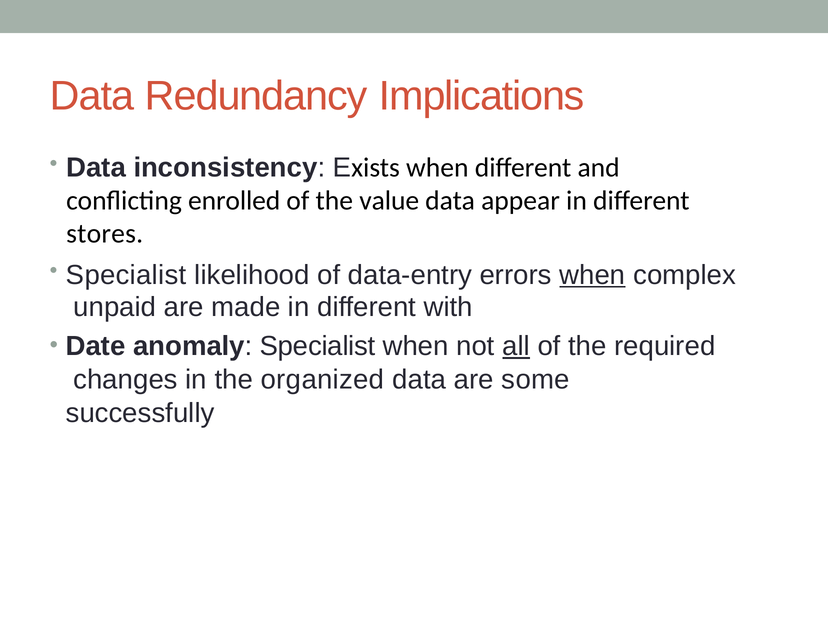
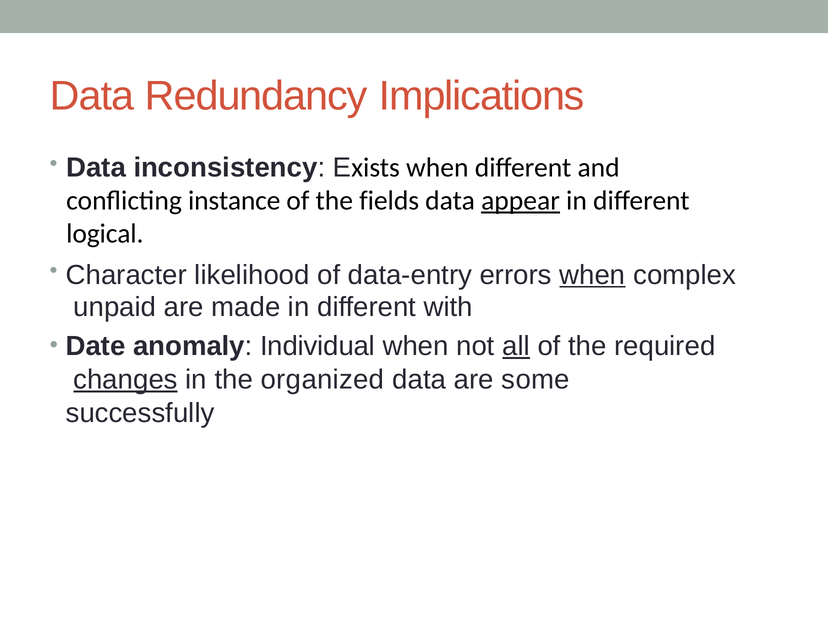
enrolled: enrolled -> instance
value: value -> fields
appear underline: none -> present
stores: stores -> logical
Specialist at (126, 275): Specialist -> Character
anomaly Specialist: Specialist -> Individual
changes underline: none -> present
